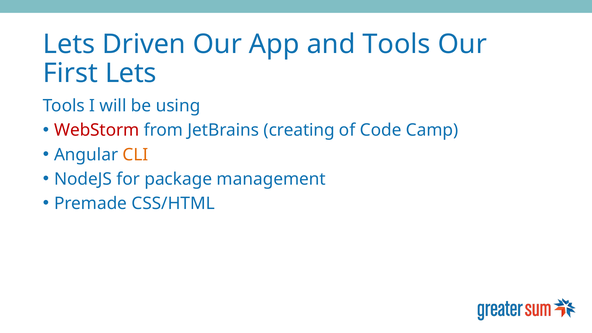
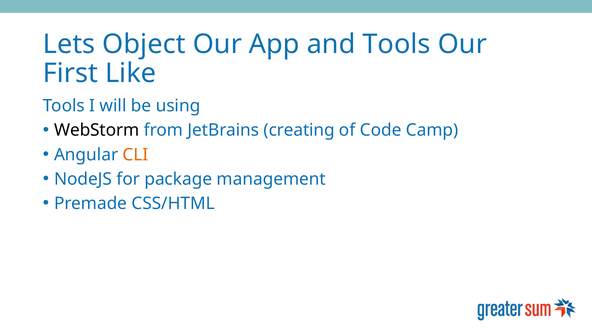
Driven: Driven -> Object
First Lets: Lets -> Like
WebStorm colour: red -> black
